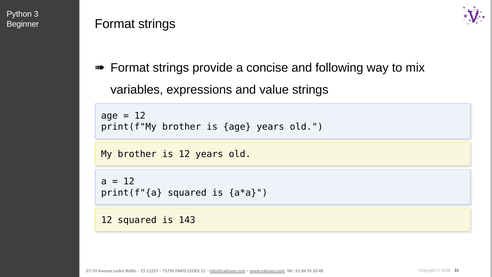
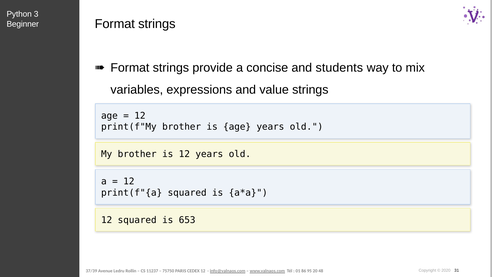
following: following -> students
143: 143 -> 653
